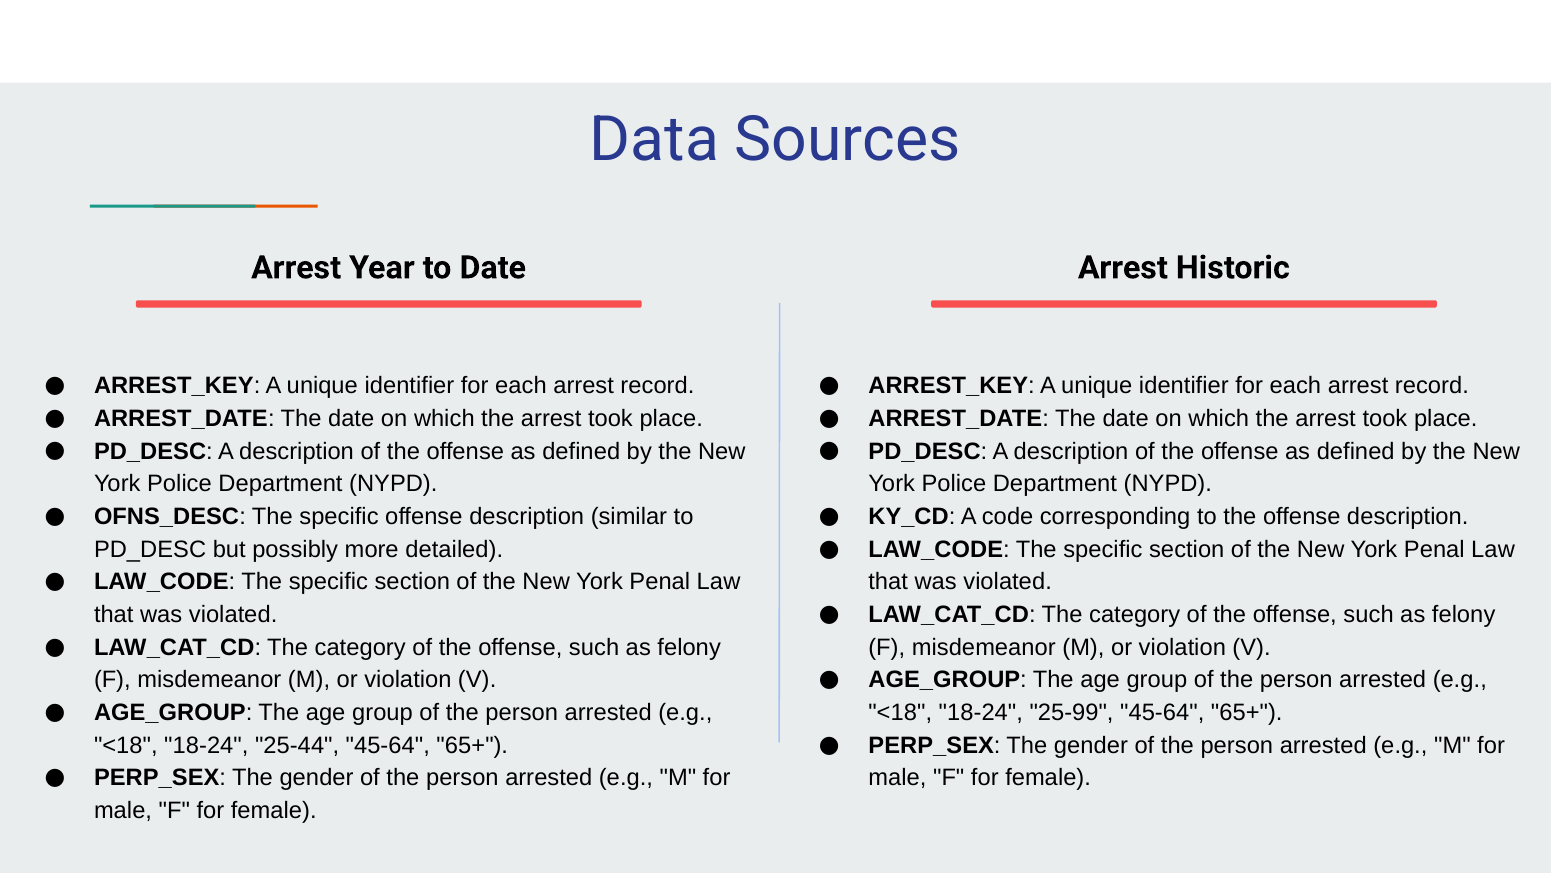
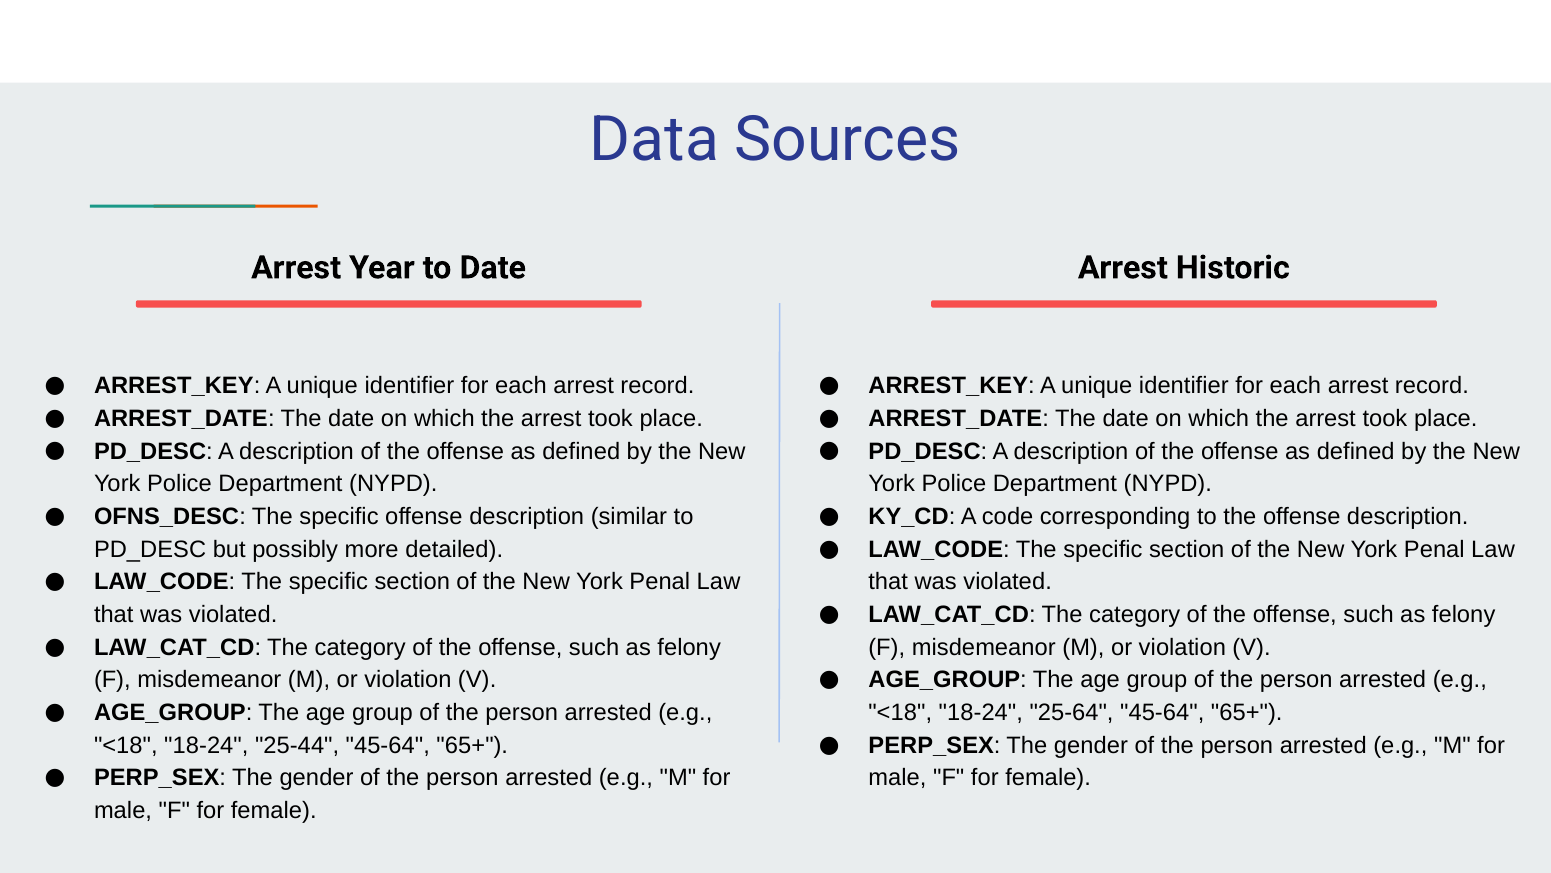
25-99: 25-99 -> 25-64
